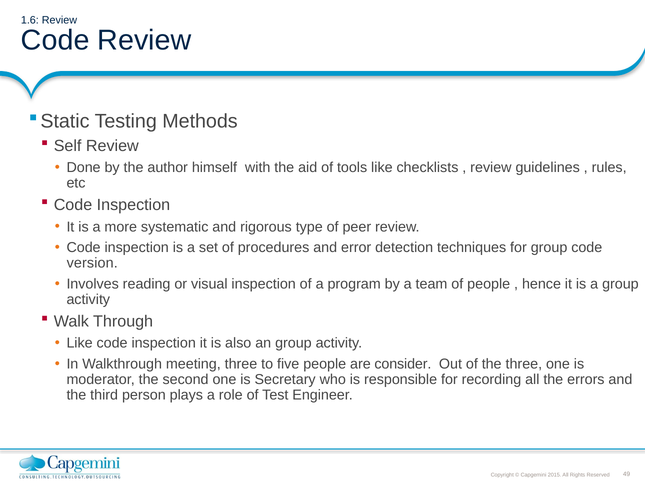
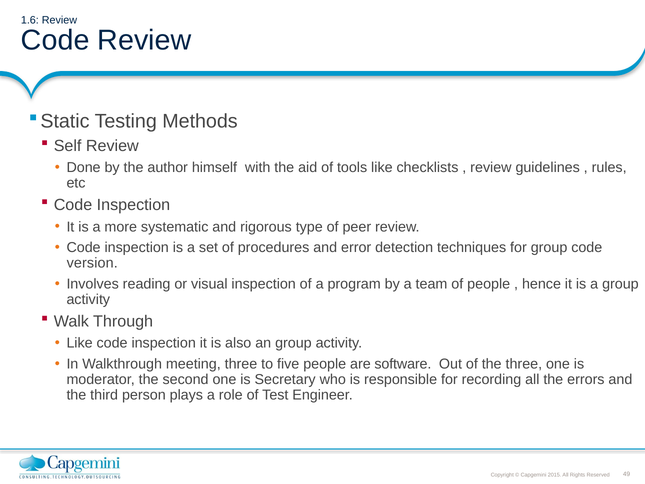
consider: consider -> software
